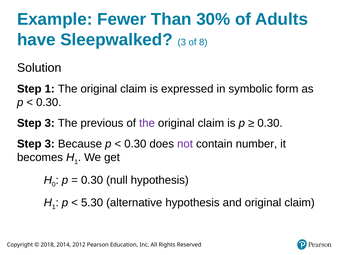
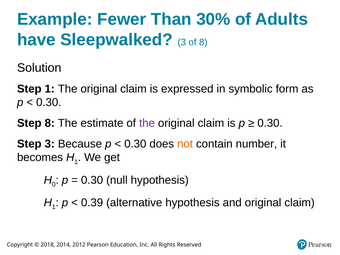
3 at (50, 123): 3 -> 8
previous: previous -> estimate
not colour: purple -> orange
5.30: 5.30 -> 0.39
